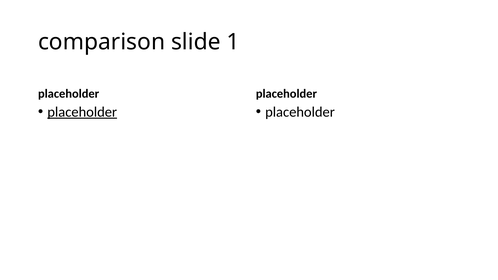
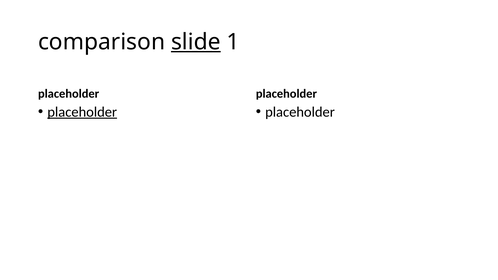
slide underline: none -> present
